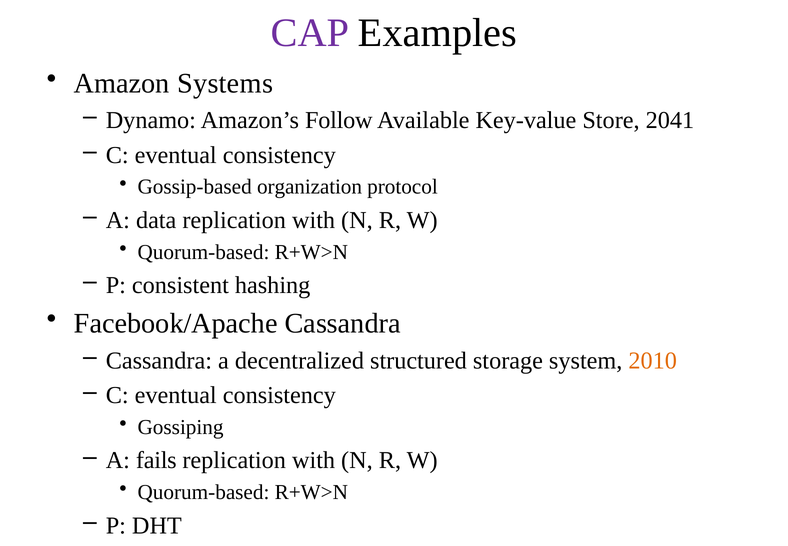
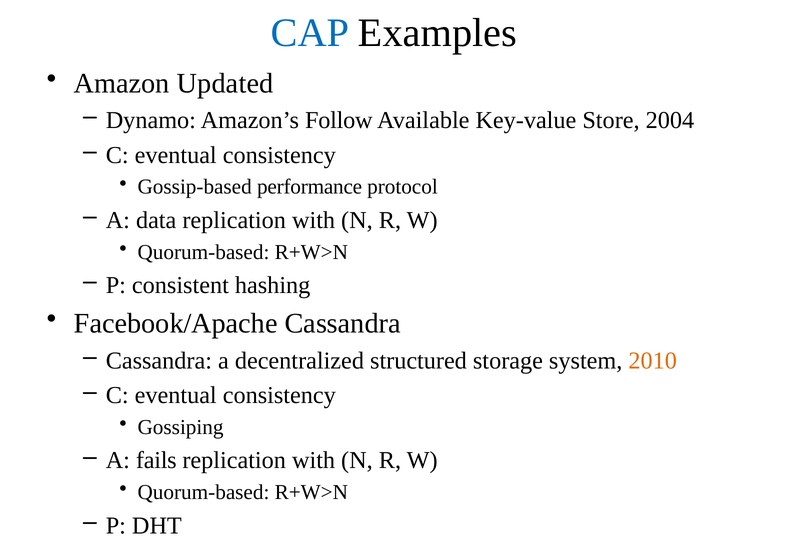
CAP colour: purple -> blue
Systems: Systems -> Updated
2041: 2041 -> 2004
organization: organization -> performance
